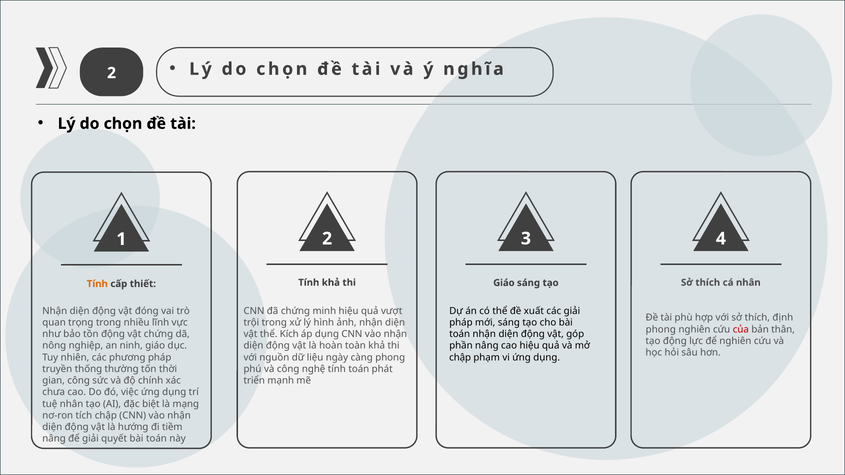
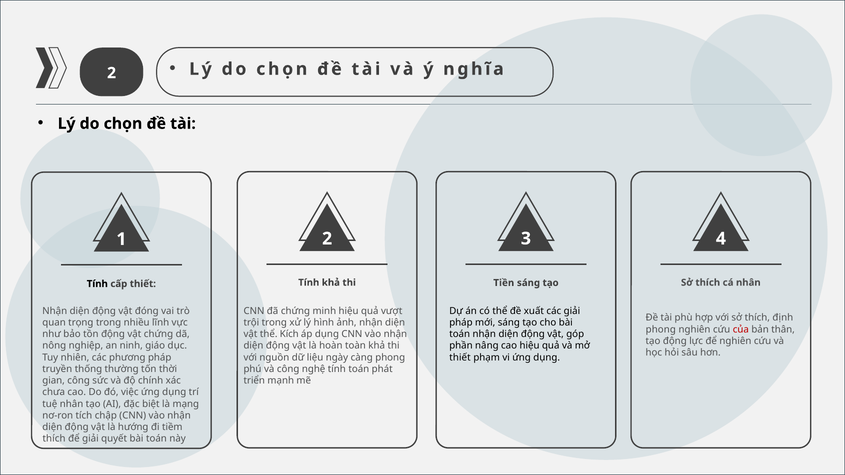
Giáo at (504, 283): Giáo -> Tiền
Tính at (97, 284) colour: orange -> black
chập at (460, 358): chập -> thiết
nâng at (54, 439): nâng -> thích
